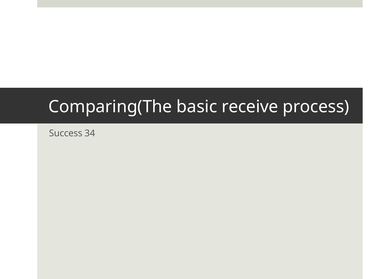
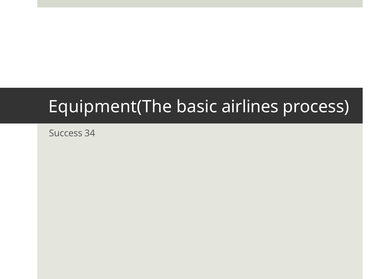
Comparing(The: Comparing(The -> Equipment(The
receive: receive -> airlines
